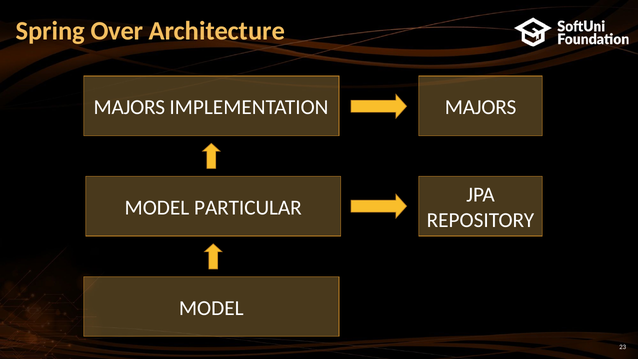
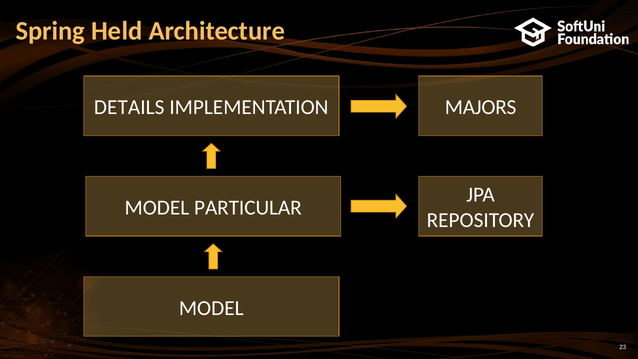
Over: Over -> Held
MAJORS at (129, 107): MAJORS -> DETAILS
